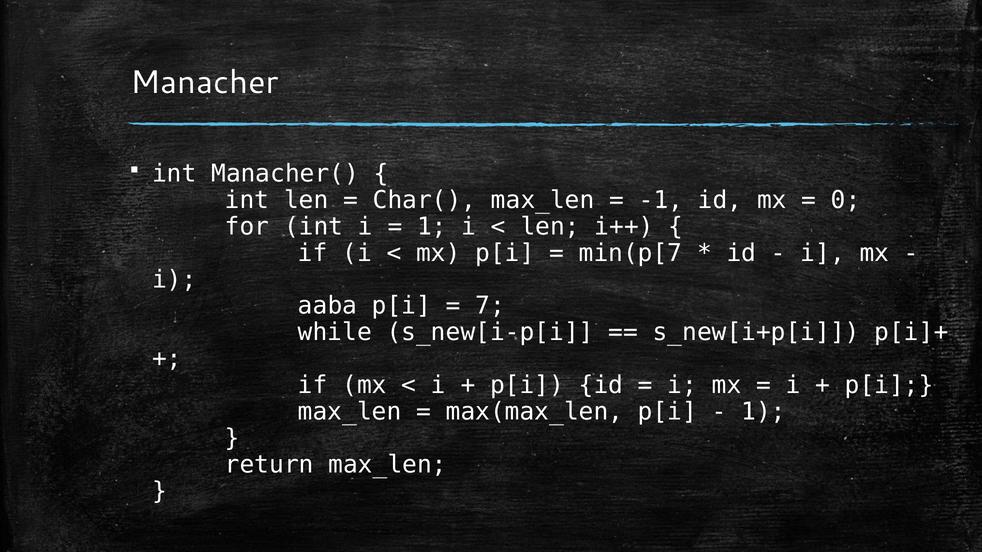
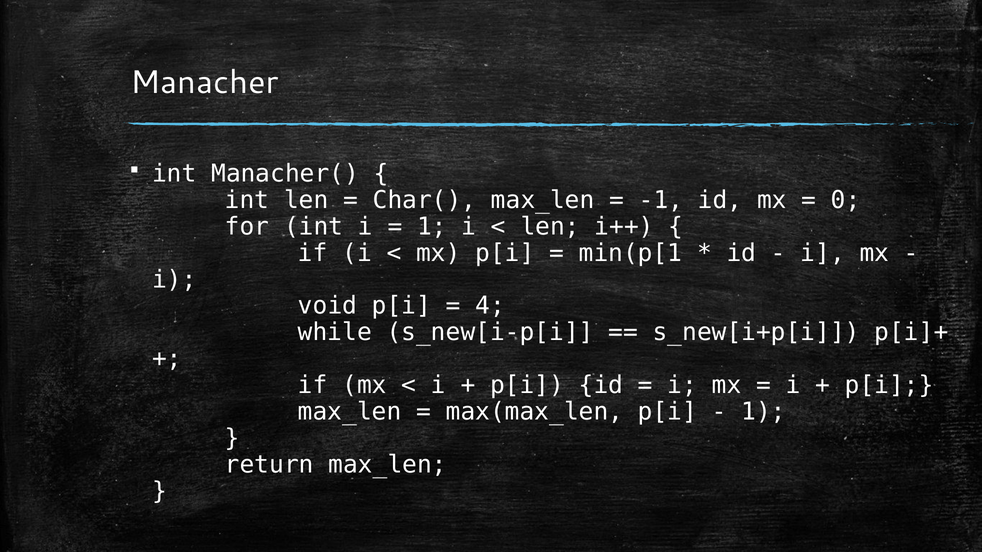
min(p[7: min(p[7 -> min(p[1
aaba: aaba -> void
7: 7 -> 4
